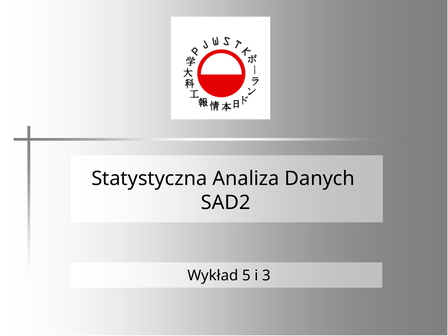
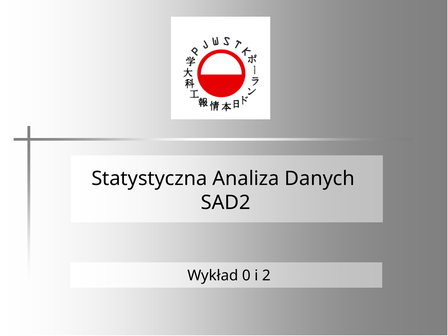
5: 5 -> 0
3: 3 -> 2
